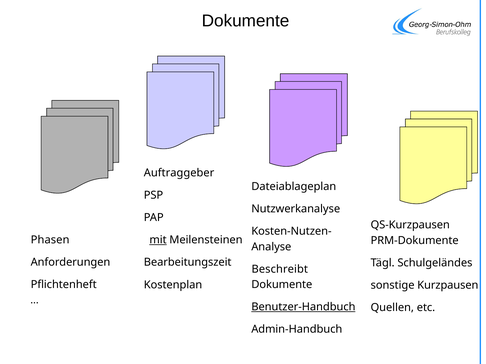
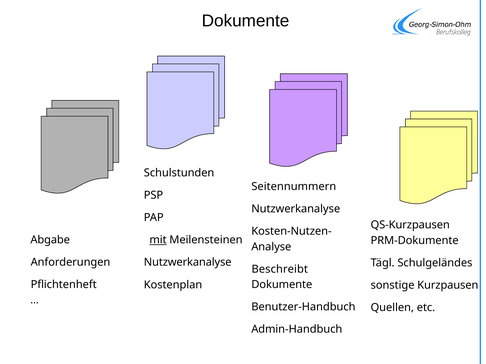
Auftraggeber: Auftraggeber -> Schulstunden
Dateiablageplan: Dateiablageplan -> Seitennummern
Phasen: Phasen -> Abgabe
Bearbeitungszeit at (188, 263): Bearbeitungszeit -> Nutzwerkanalyse
Benutzer-Handbuch underline: present -> none
